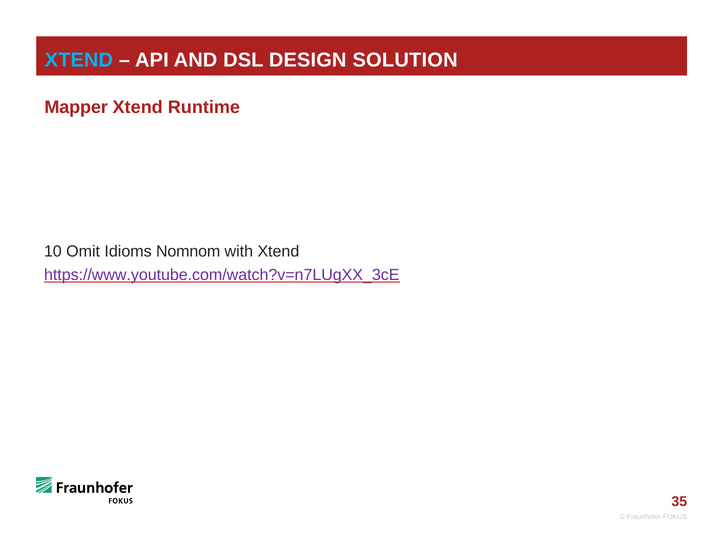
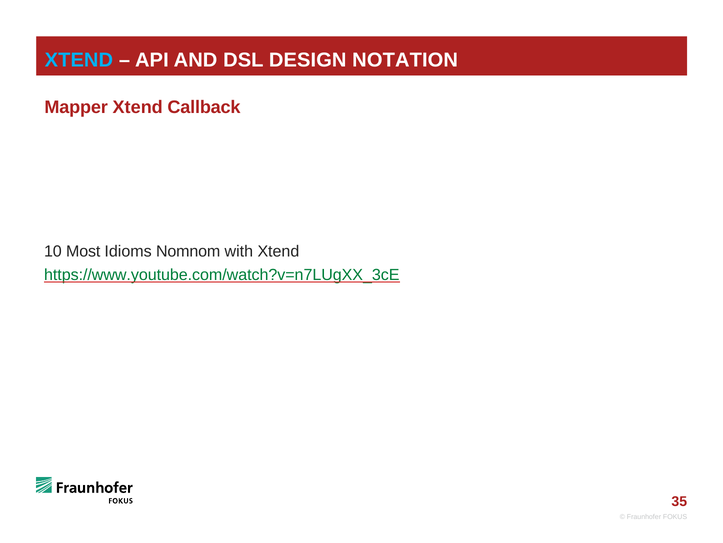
SOLUTION: SOLUTION -> NOTATION
Runtime: Runtime -> Callback
Omit: Omit -> Most
https://www.youtube.com/watch?v=n7LUgXX_3cE colour: purple -> green
